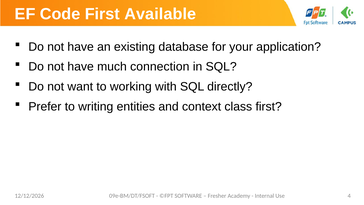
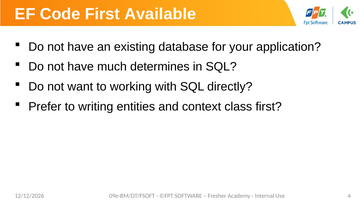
connection: connection -> determines
